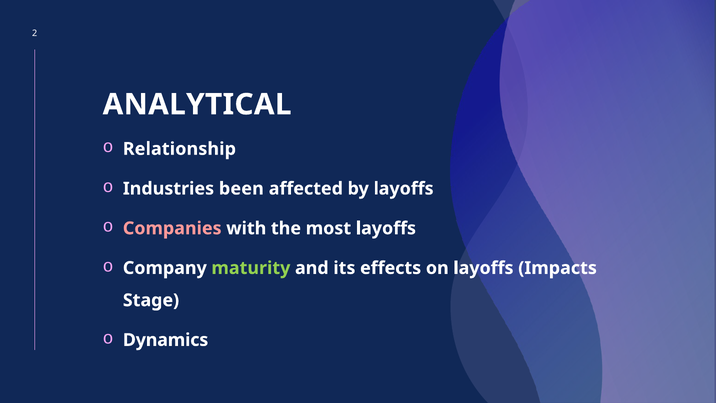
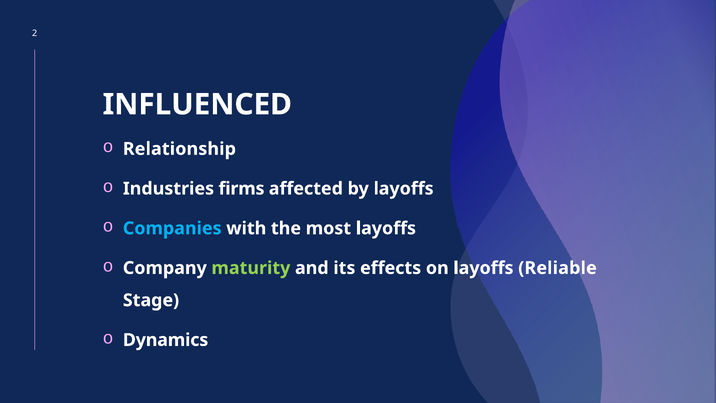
ANALYTICAL: ANALYTICAL -> INFLUENCED
been: been -> firms
Companies colour: pink -> light blue
Impacts: Impacts -> Reliable
